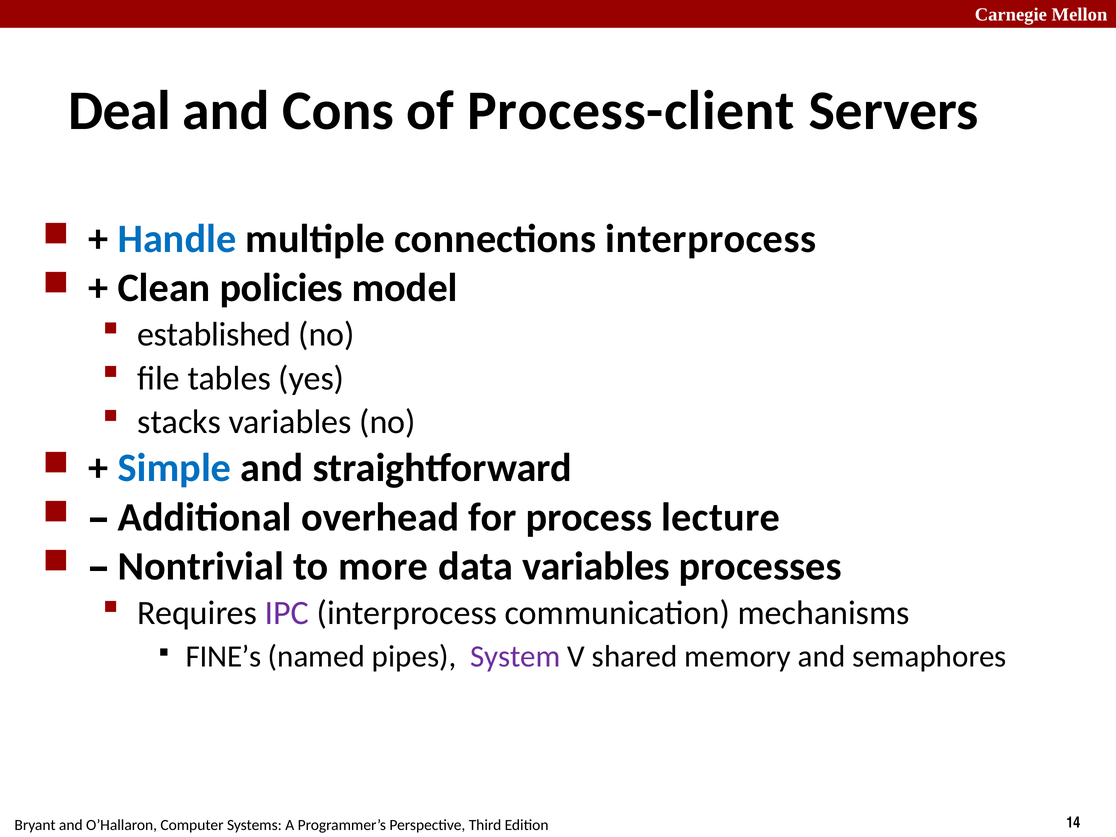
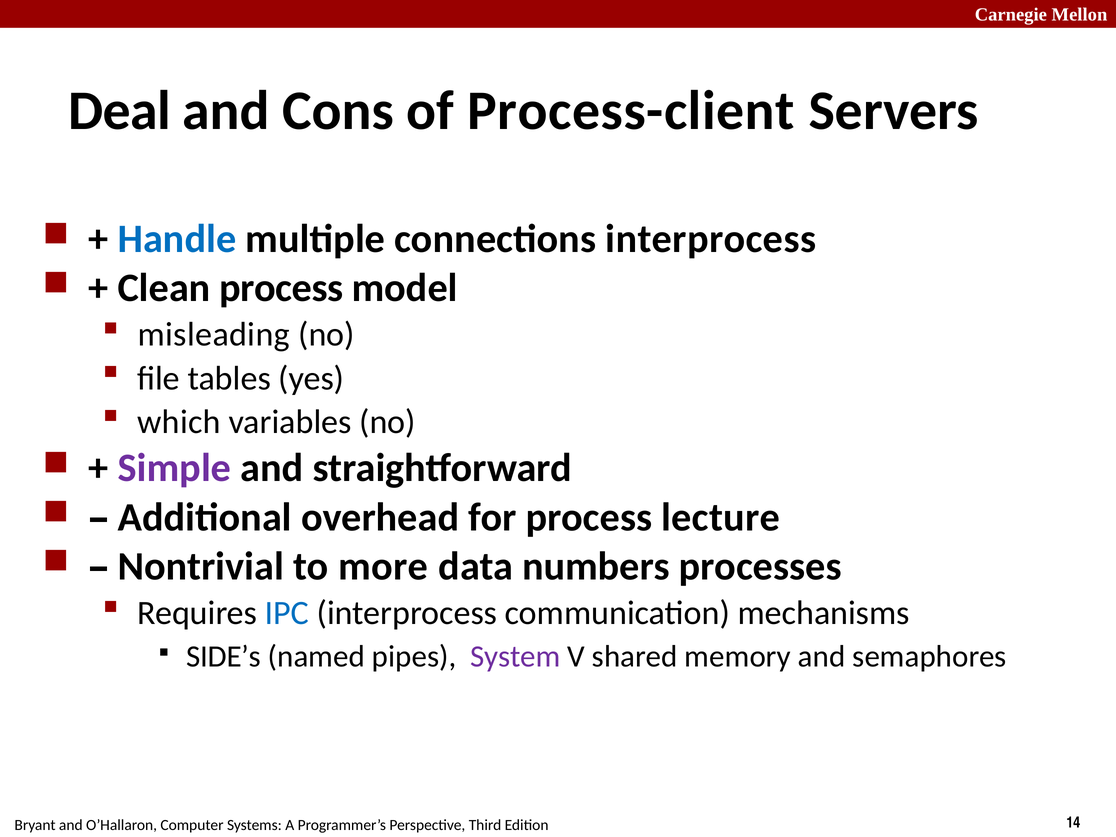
Clean policies: policies -> process
established: established -> misleading
stacks: stacks -> which
Simple colour: blue -> purple
data variables: variables -> numbers
IPC colour: purple -> blue
FINE’s: FINE’s -> SIDE’s
